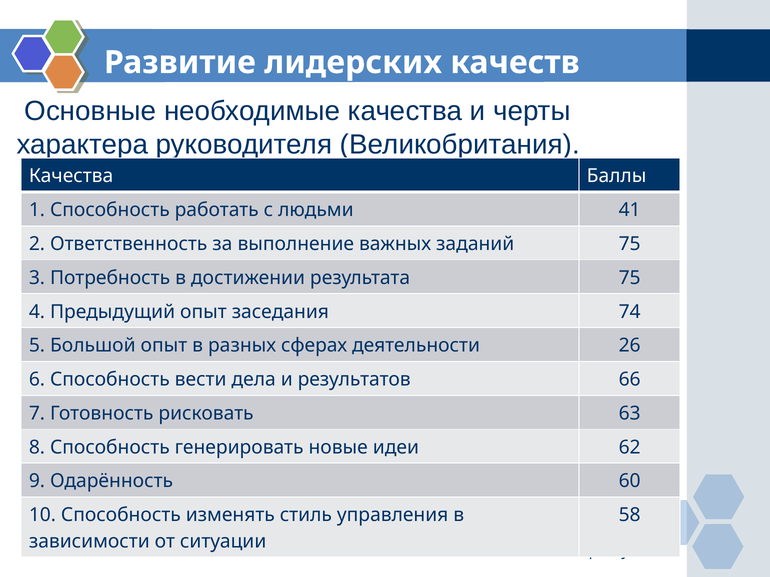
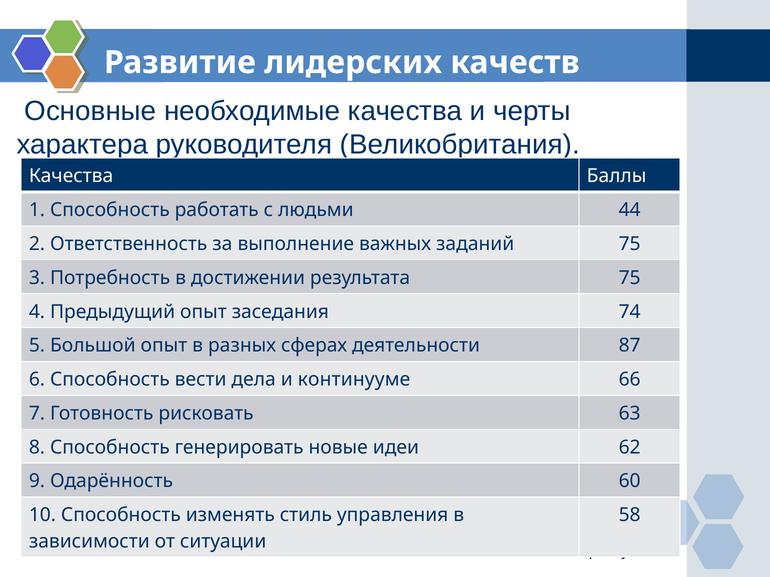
41: 41 -> 44
26: 26 -> 87
результатов: результатов -> континууме
